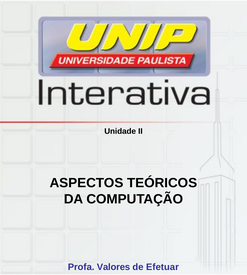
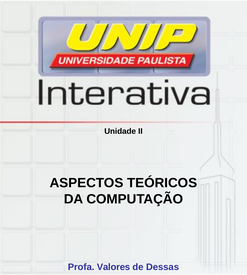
Efetuar: Efetuar -> Dessas
